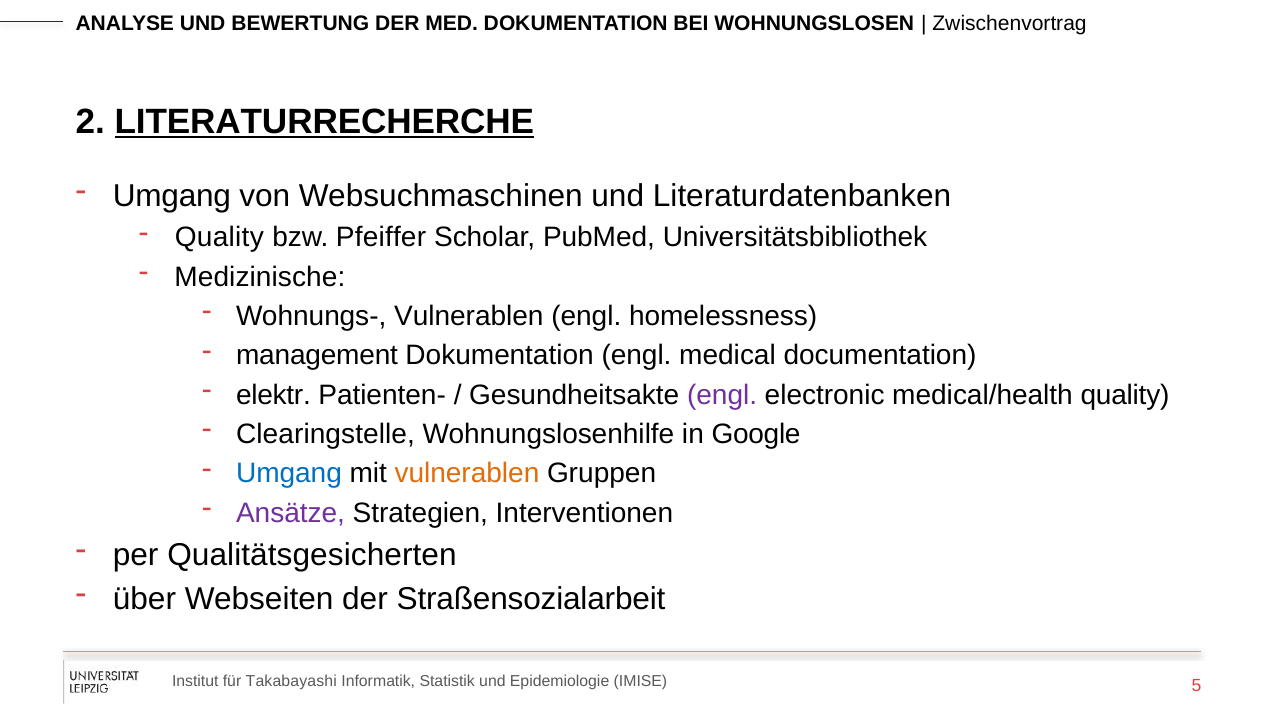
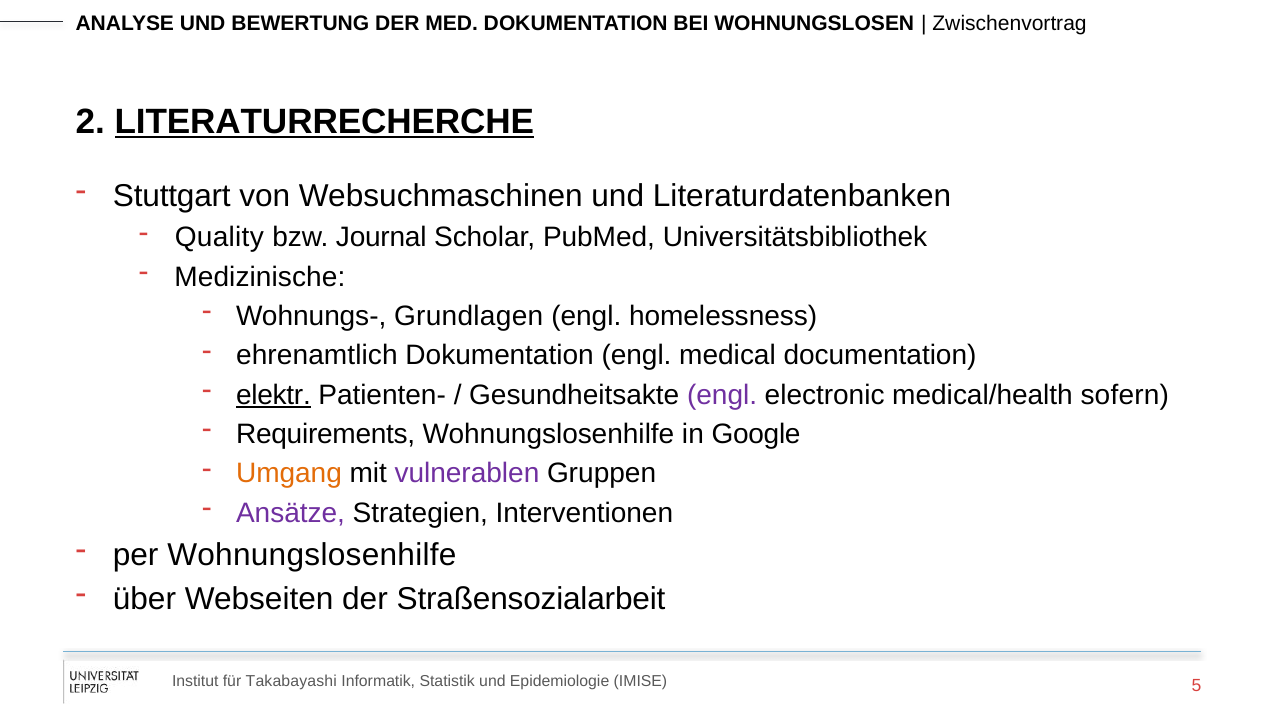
Umgang at (172, 197): Umgang -> Stuttgart
Pfeiffer: Pfeiffer -> Journal
Wohnungs- Vulnerablen: Vulnerablen -> Grundlagen
management: management -> ehrenamtlich
elektr underline: none -> present
medical/health quality: quality -> sofern
Clearingstelle: Clearingstelle -> Requirements
Umgang at (289, 474) colour: blue -> orange
vulnerablen at (467, 474) colour: orange -> purple
per Qualitätsgesicherten: Qualitätsgesicherten -> Wohnungslosenhilfe
